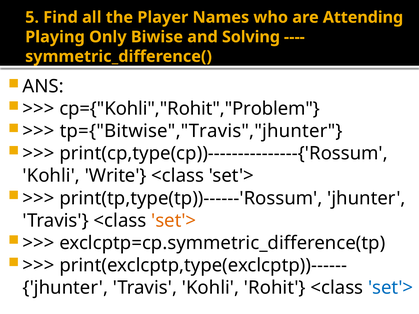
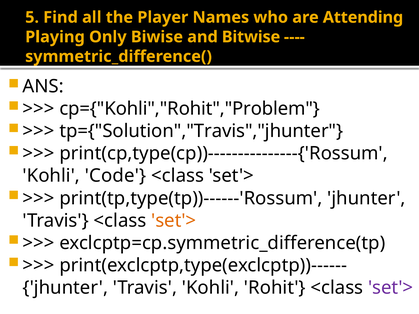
Solving: Solving -> Bitwise
tp={"Bitwise","Travis","jhunter: tp={"Bitwise","Travis","jhunter -> tp={"Solution","Travis","jhunter
Write: Write -> Code
set'> at (391, 288) colour: blue -> purple
